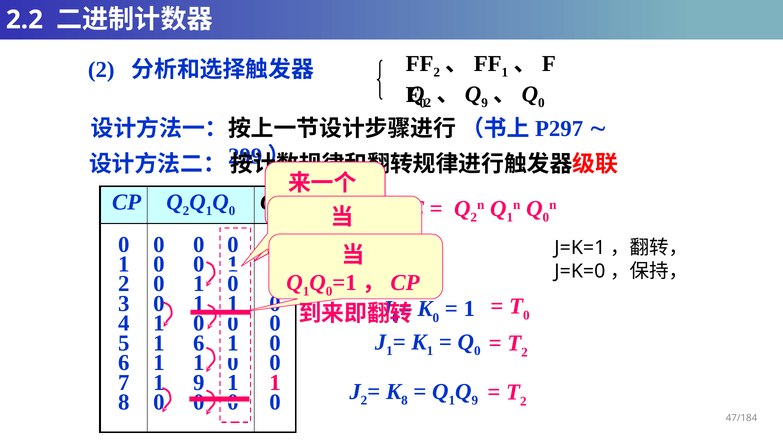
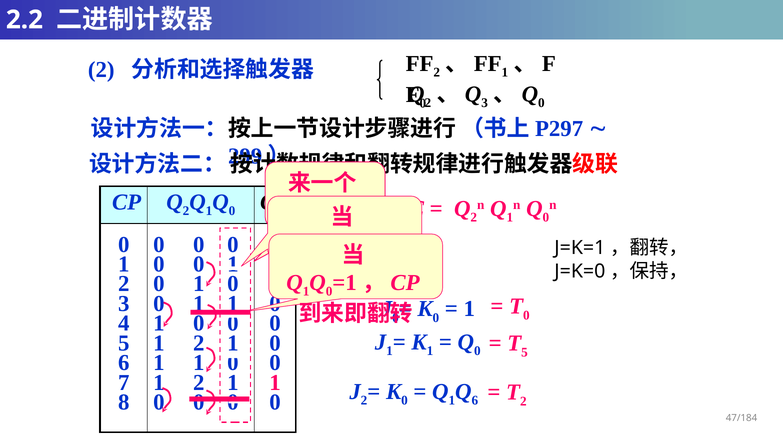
9 at (485, 103): 9 -> 3
6 at (199, 343): 6 -> 2
2 at (525, 353): 2 -> 5
9 at (199, 383): 9 -> 2
8 at (404, 401): 8 -> 0
9 at (475, 401): 9 -> 6
